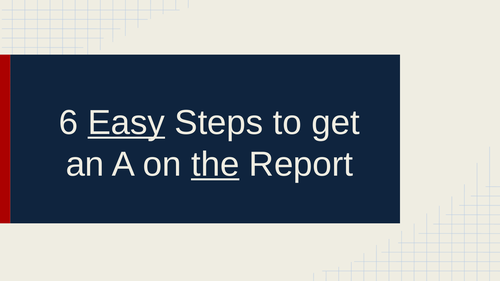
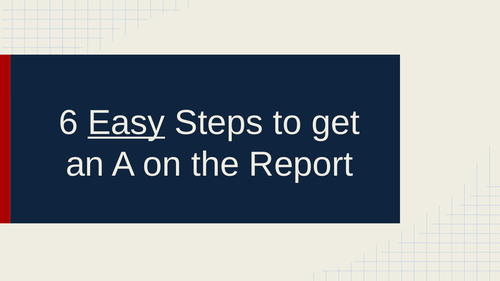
the underline: present -> none
